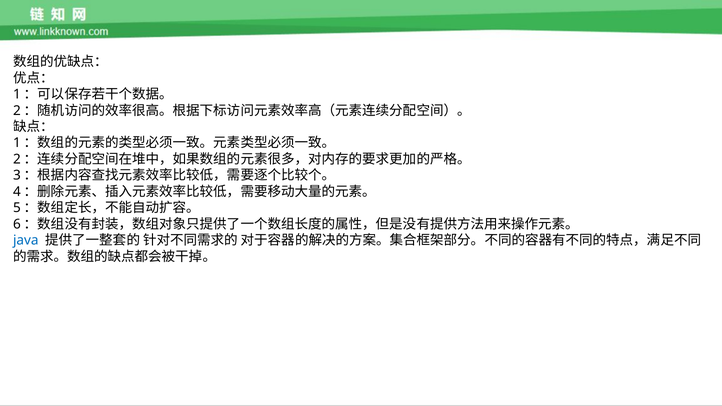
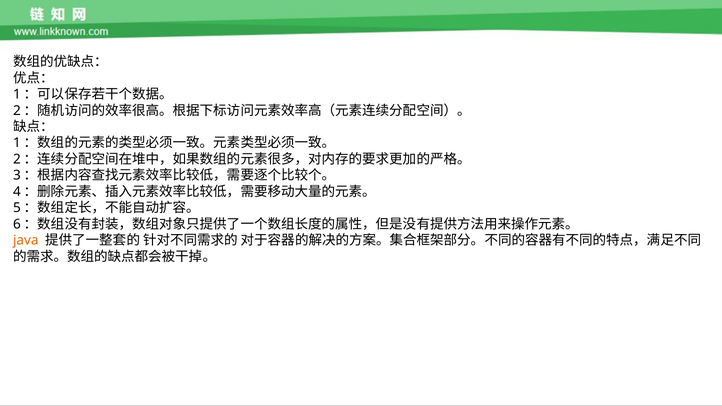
java colour: blue -> orange
